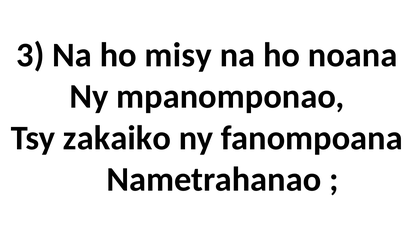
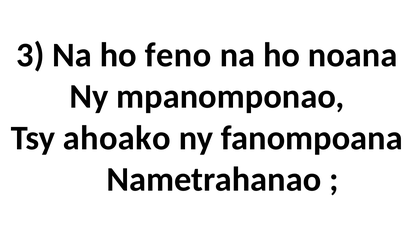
misy: misy -> feno
zakaiko: zakaiko -> ahoako
